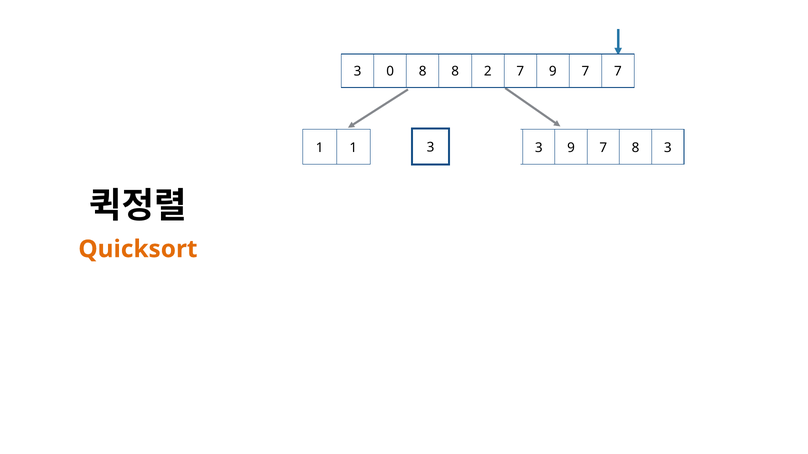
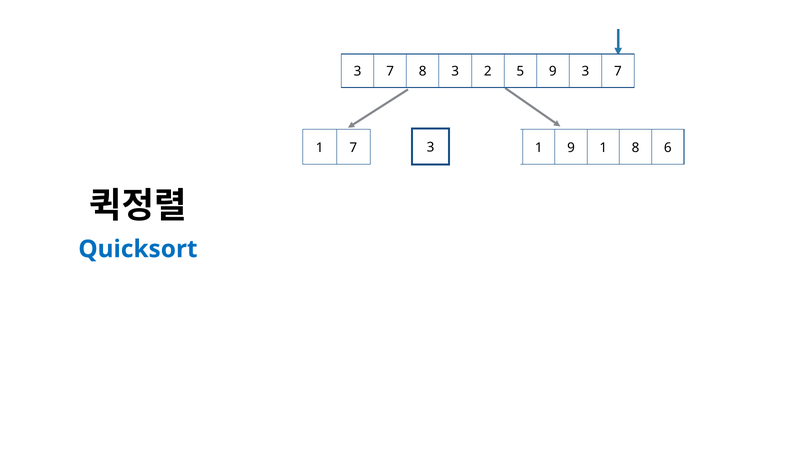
0 at (390, 72): 0 -> 7
8 8: 8 -> 3
2 7: 7 -> 5
7 at (585, 72): 7 -> 3
1 1: 1 -> 7
3 at (539, 148): 3 -> 1
7 at (603, 148): 7 -> 1
8 3: 3 -> 6
Quicksort colour: orange -> blue
